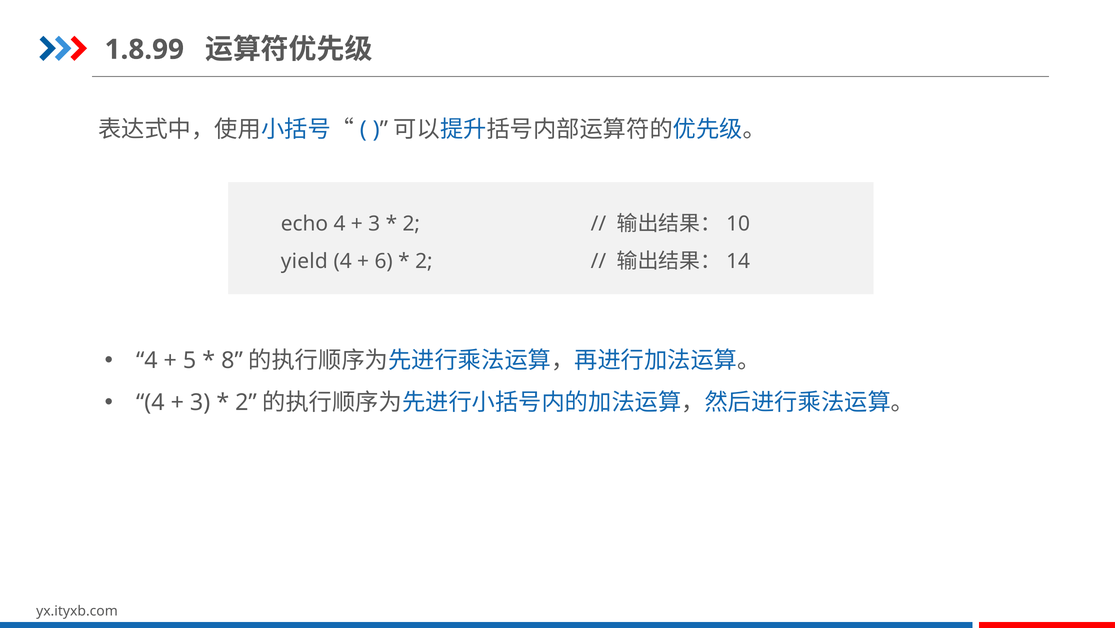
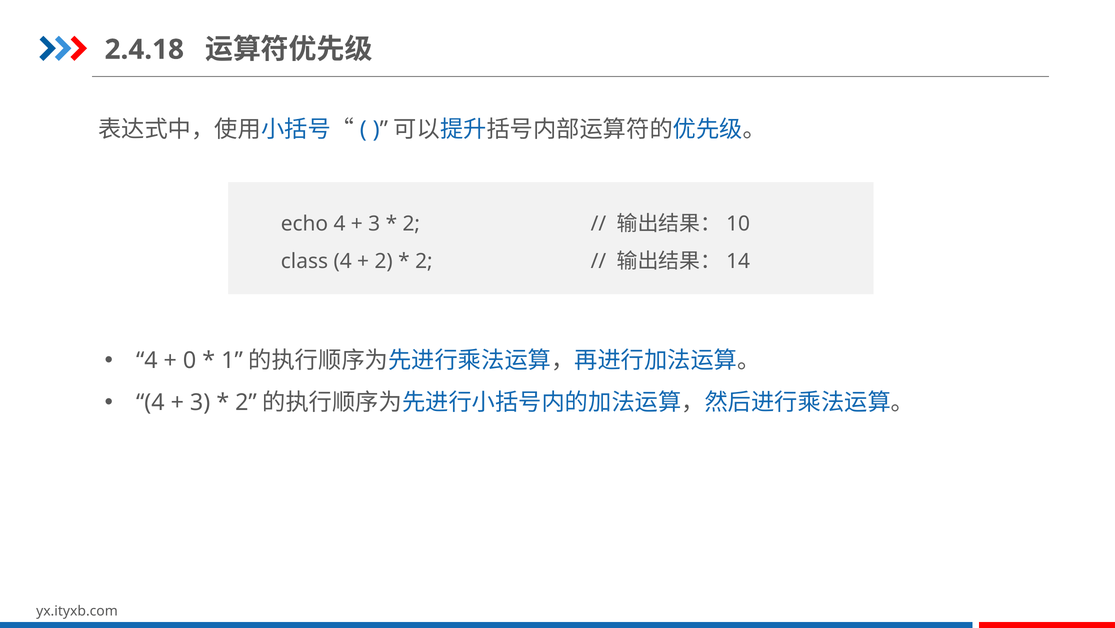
1.8.99: 1.8.99 -> 2.4.18
yield: yield -> class
6 at (384, 261): 6 -> 2
5: 5 -> 0
8: 8 -> 1
